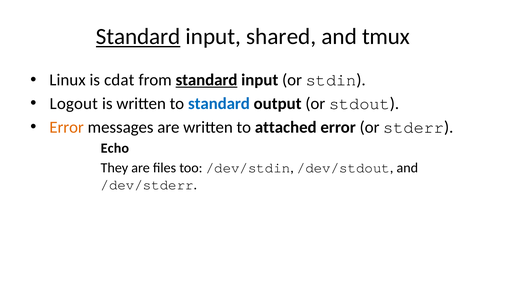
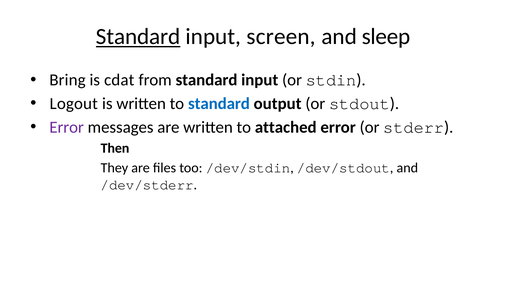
shared: shared -> screen
tmux: tmux -> sleep
Linux: Linux -> Bring
standard at (206, 80) underline: present -> none
Error at (67, 127) colour: orange -> purple
Echo: Echo -> Then
